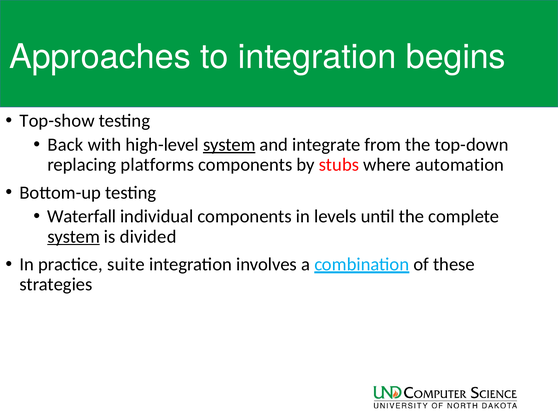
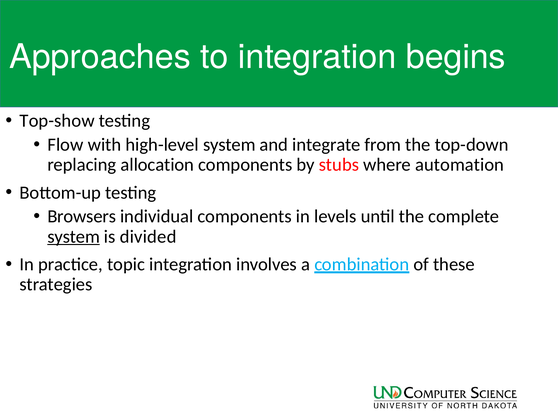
Back: Back -> Flow
system at (229, 145) underline: present -> none
platforms: platforms -> allocation
Waterfall: Waterfall -> Browsers
suite: suite -> topic
